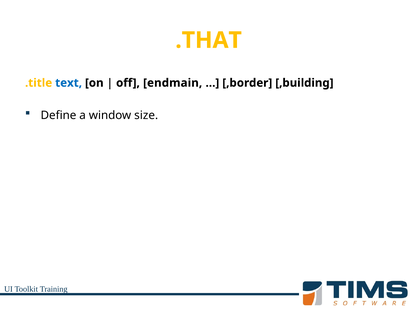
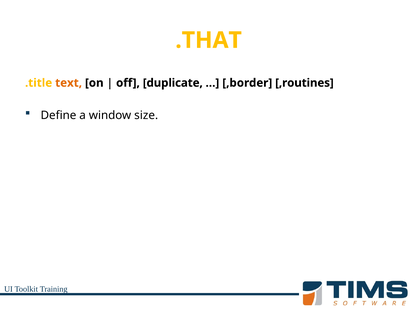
text colour: blue -> orange
endmain: endmain -> duplicate
,building: ,building -> ,routines
